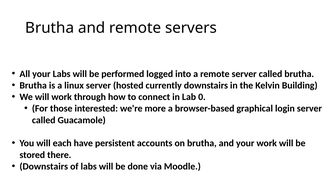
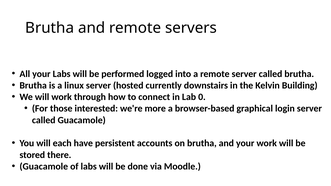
Downstairs at (44, 167): Downstairs -> Guacamole
